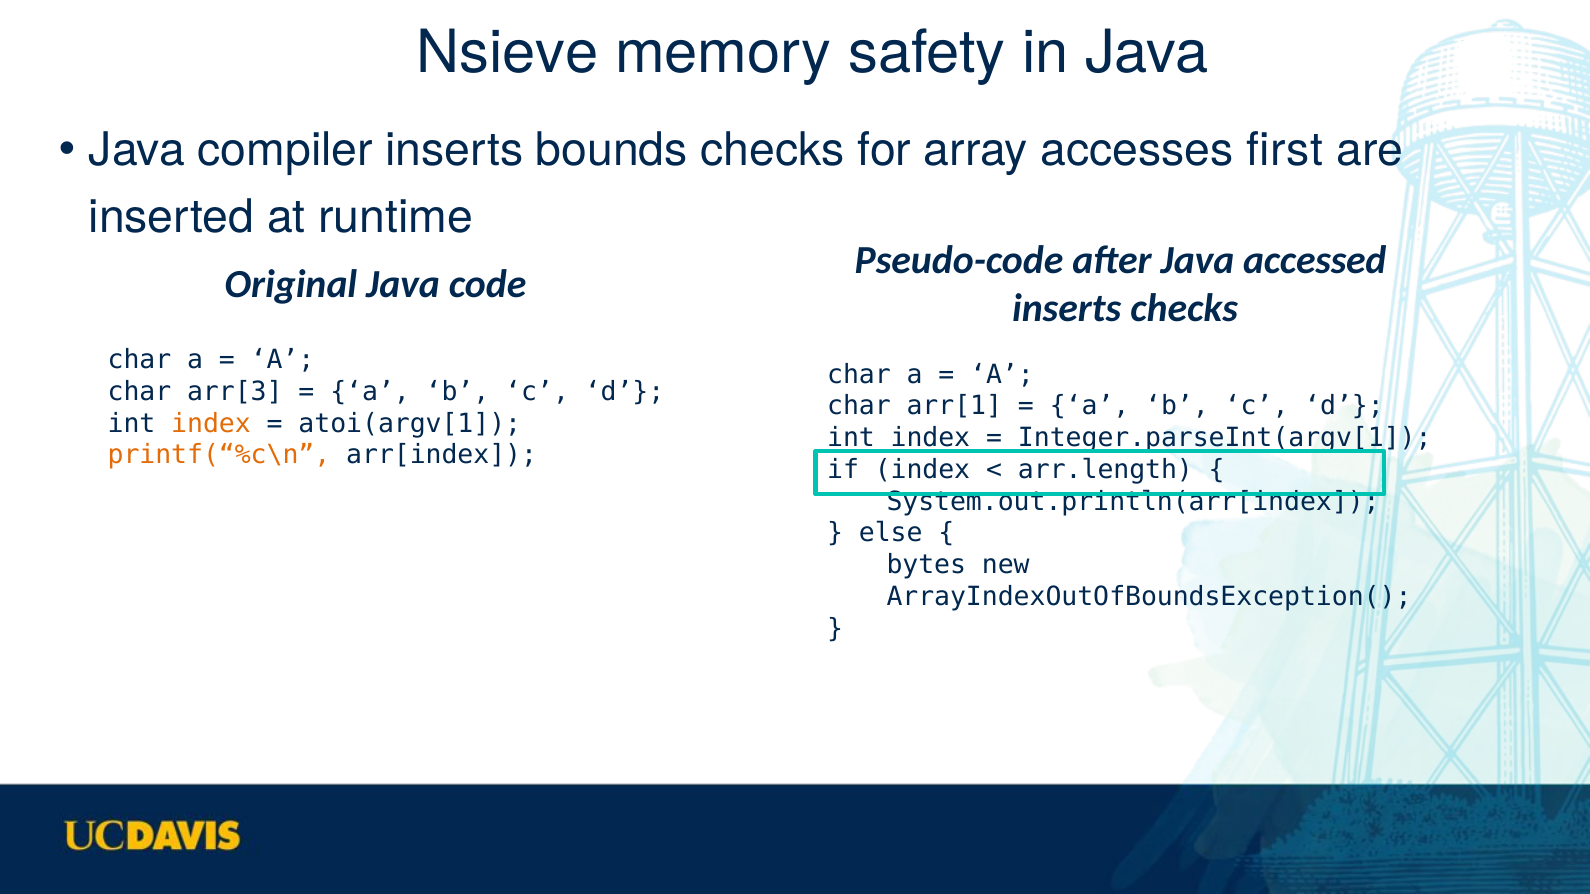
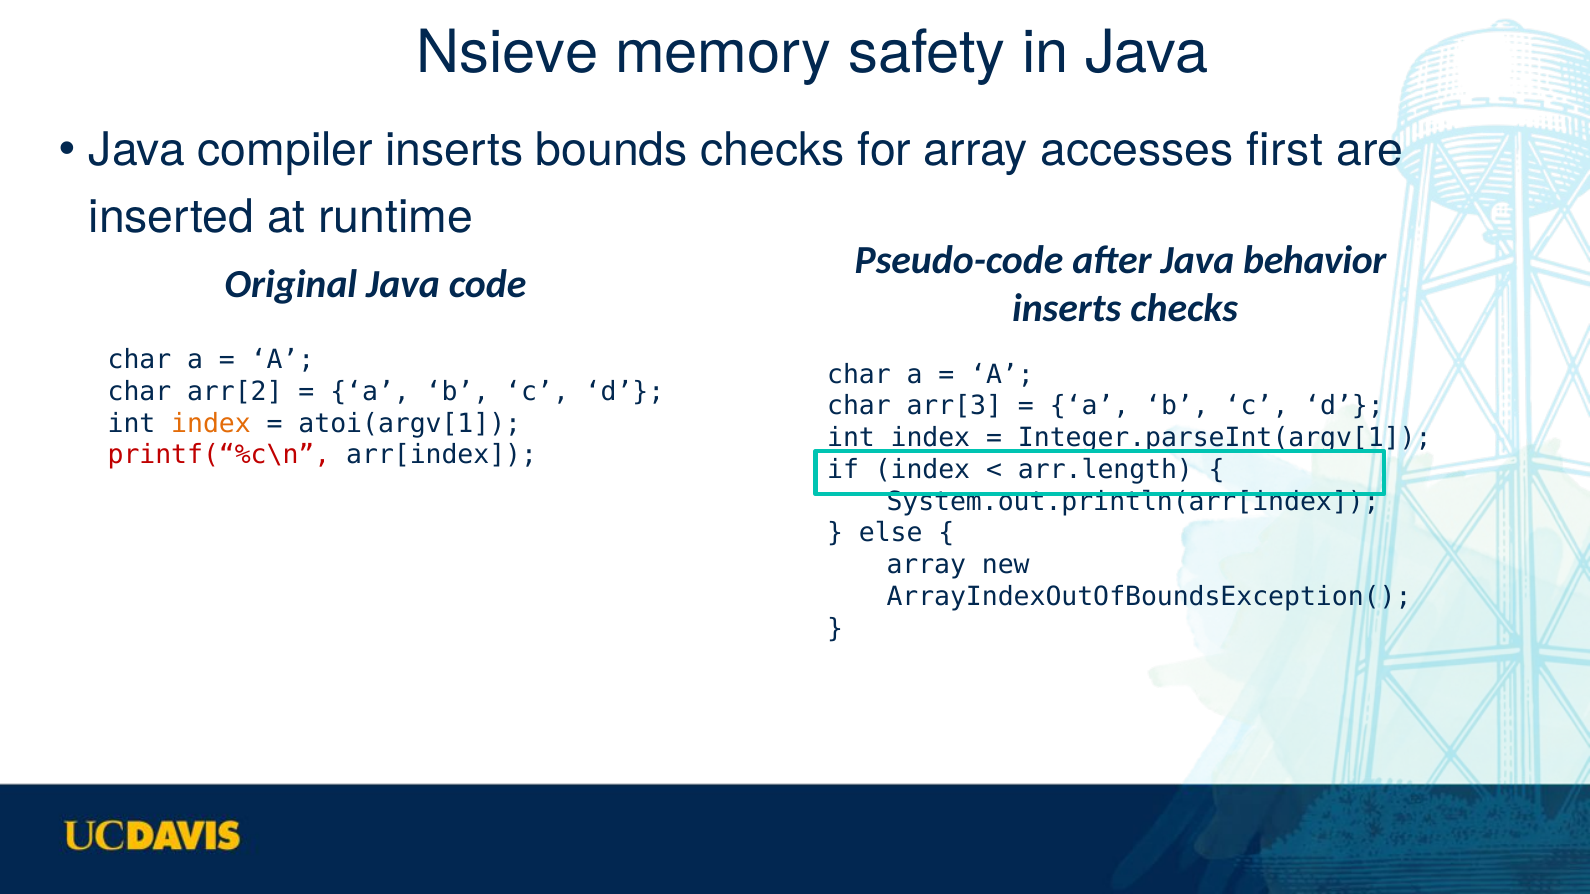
accessed: accessed -> behavior
arr[3: arr[3 -> arr[2
arr[1: arr[1 -> arr[3
printf(“%c\n colour: orange -> red
bytes at (926, 565): bytes -> array
